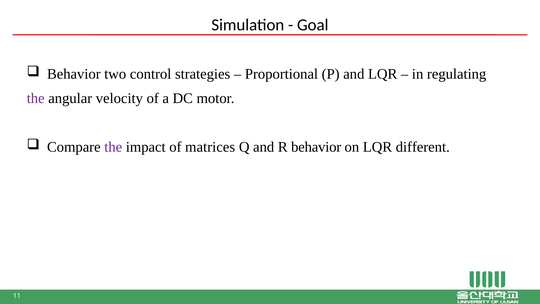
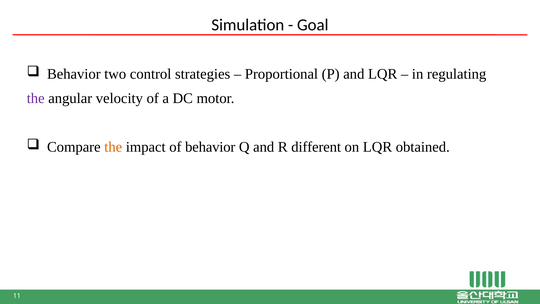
the at (113, 147) colour: purple -> orange
of matrices: matrices -> behavior
R behavior: behavior -> different
different: different -> obtained
